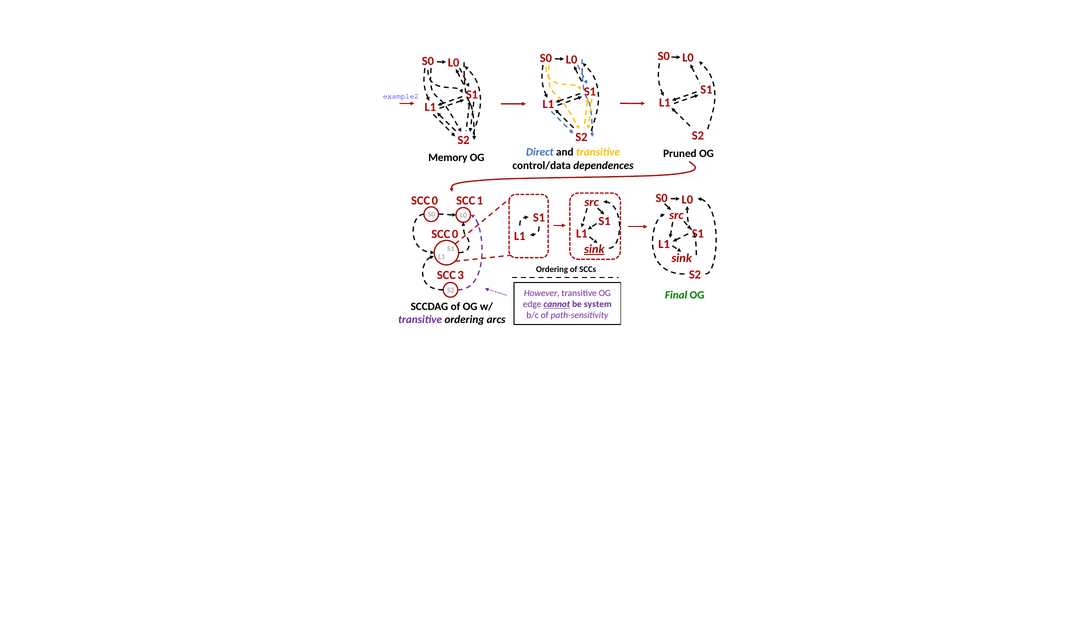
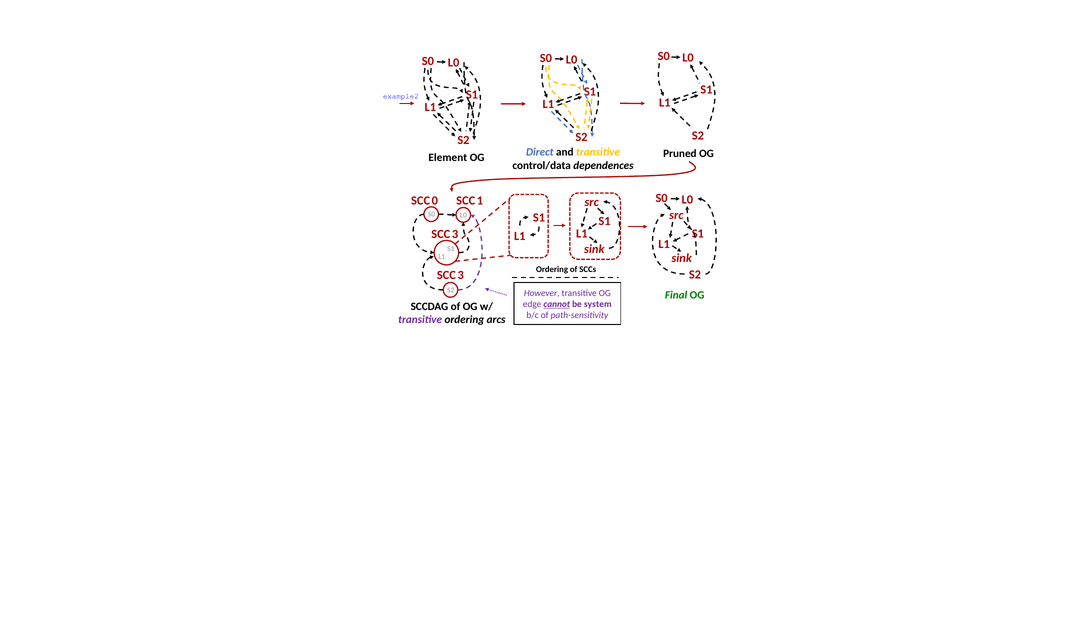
Memory: Memory -> Element
0 at (455, 234): 0 -> 3
sink at (594, 249) underline: present -> none
